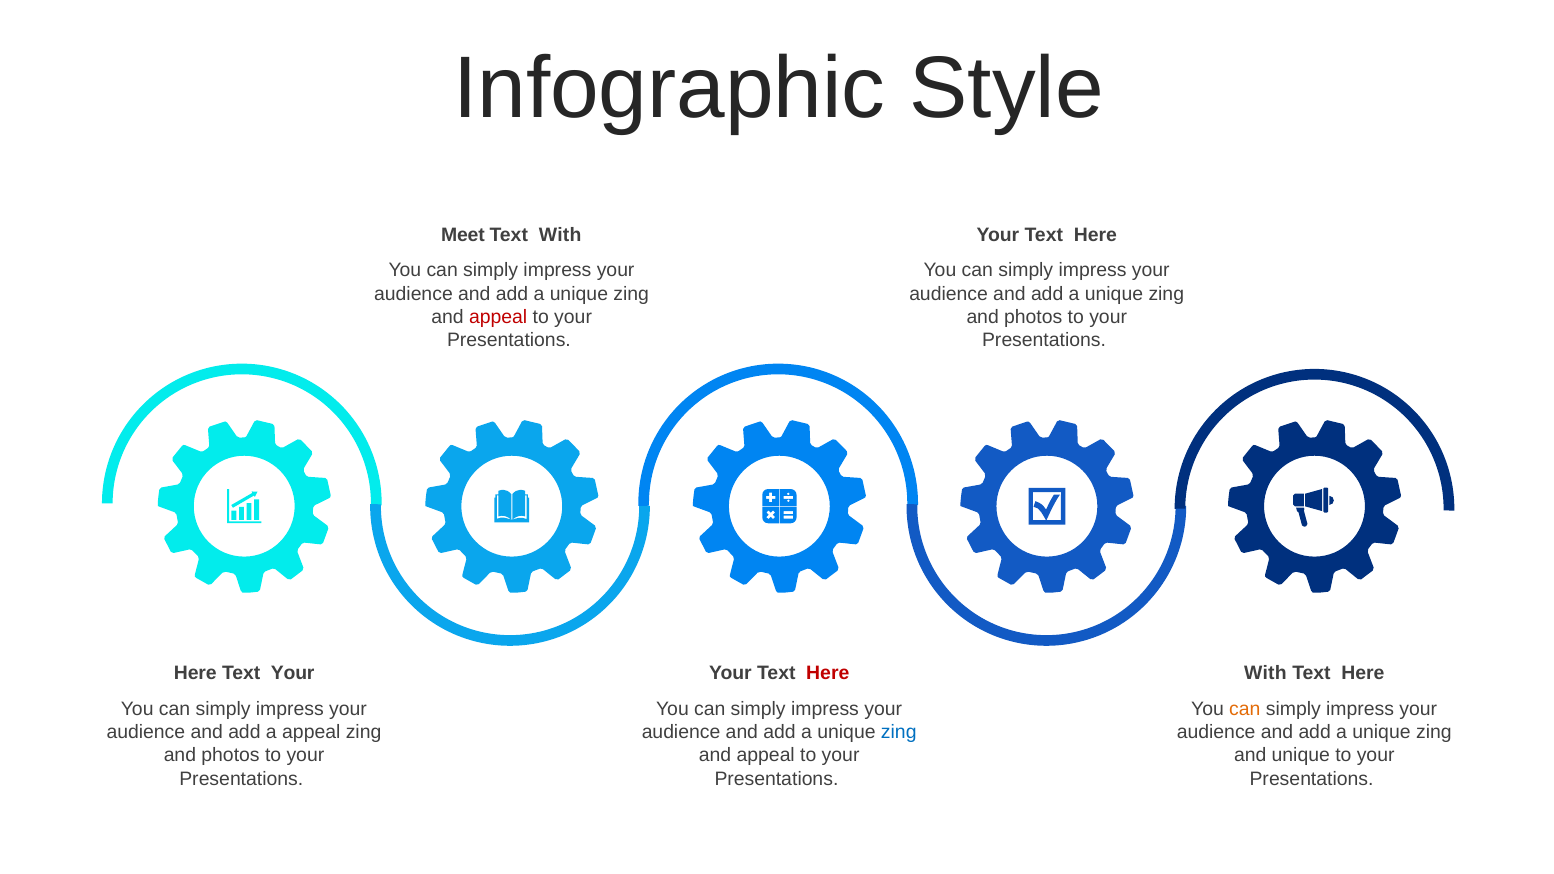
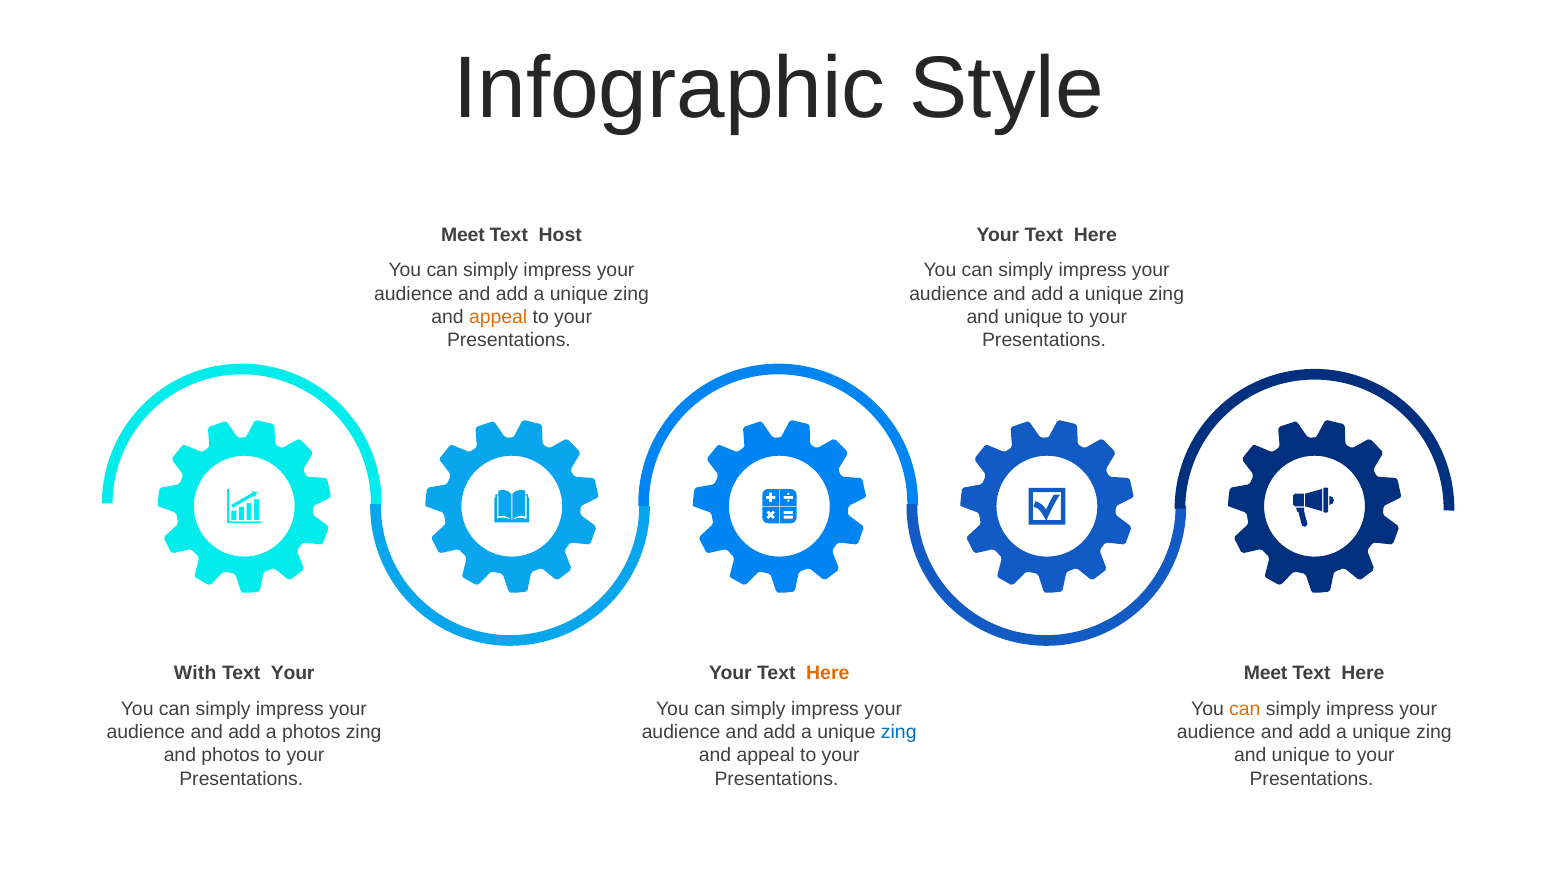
Text With: With -> Host
appeal at (498, 317) colour: red -> orange
photos at (1033, 317): photos -> unique
Here at (195, 674): Here -> With
Here at (828, 674) colour: red -> orange
With at (1265, 674): With -> Meet
a appeal: appeal -> photos
